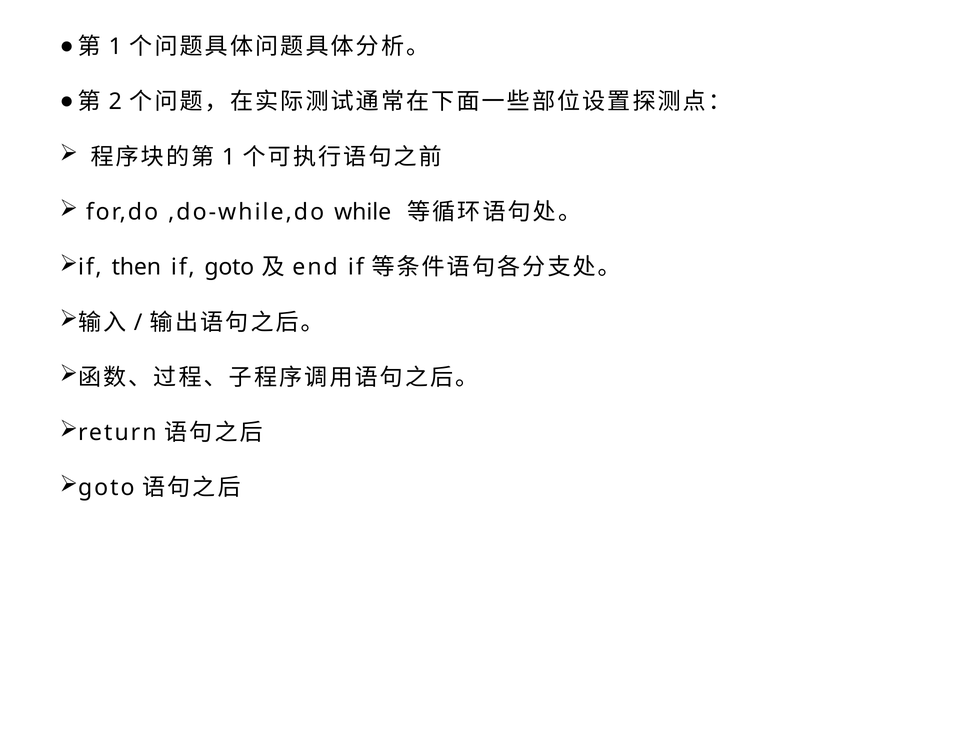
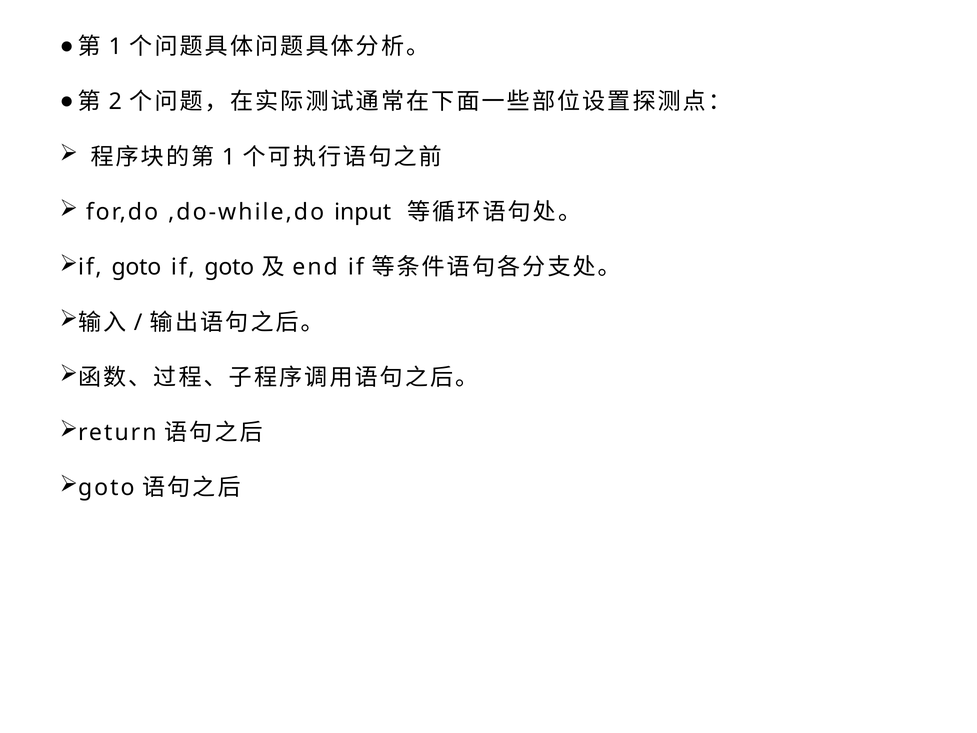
while: while -> input
then at (136, 267): then -> goto
